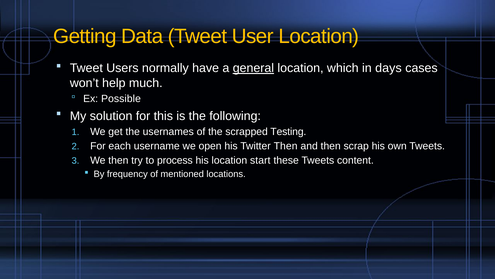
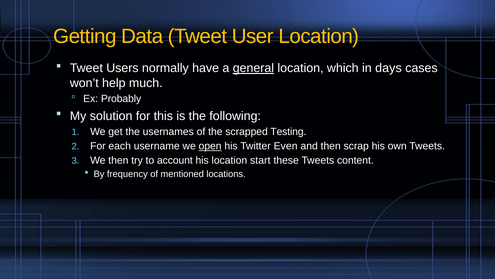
Possible: Possible -> Probably
open underline: none -> present
Twitter Then: Then -> Even
process: process -> account
